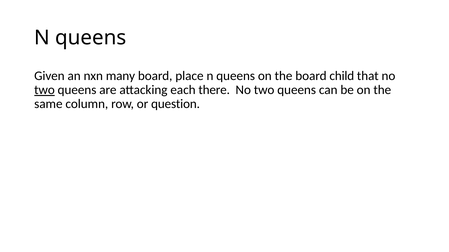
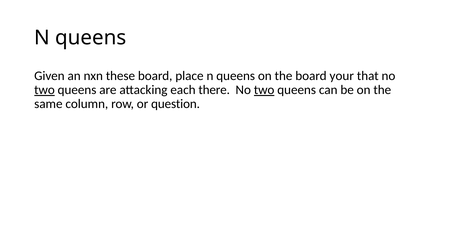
many: many -> these
child: child -> your
two at (264, 90) underline: none -> present
